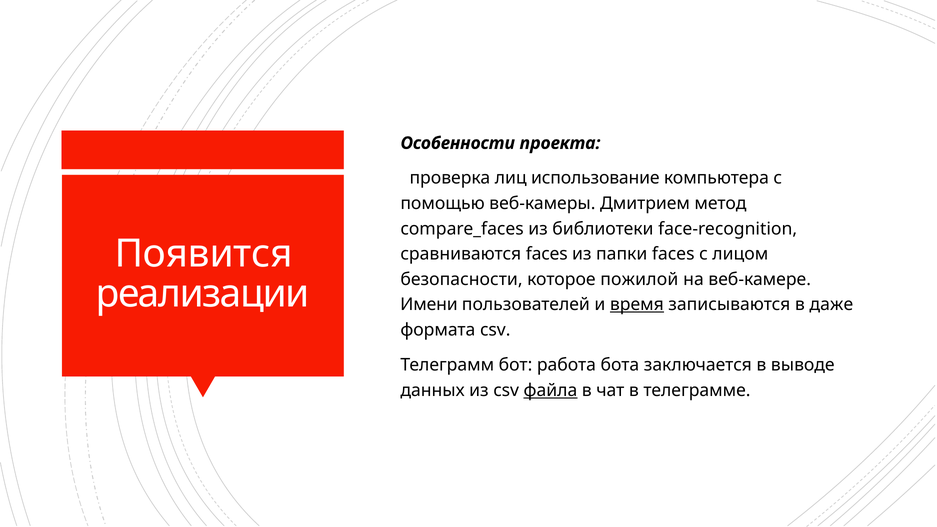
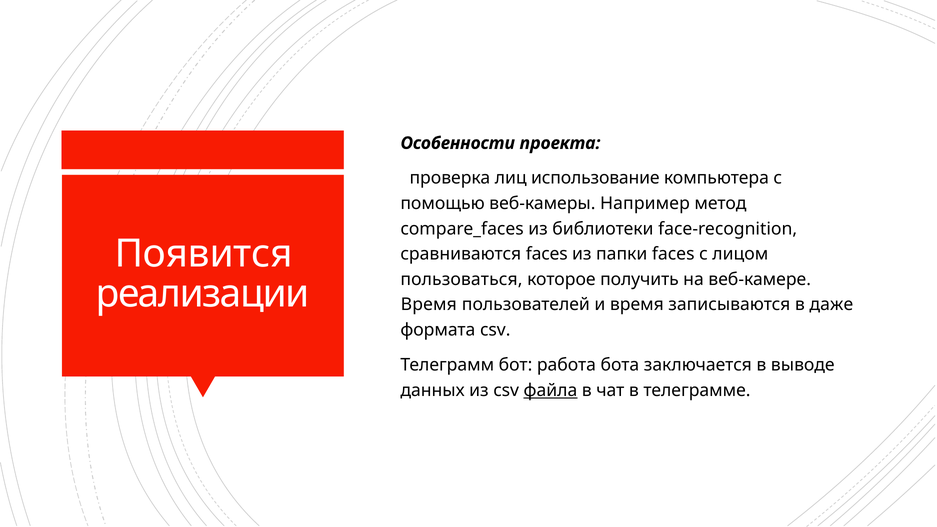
Дмитрием: Дмитрием -> Например
безопасности: безопасности -> пользоваться
пожилой: пожилой -> получить
Имени at (429, 305): Имени -> Время
время at (637, 305) underline: present -> none
